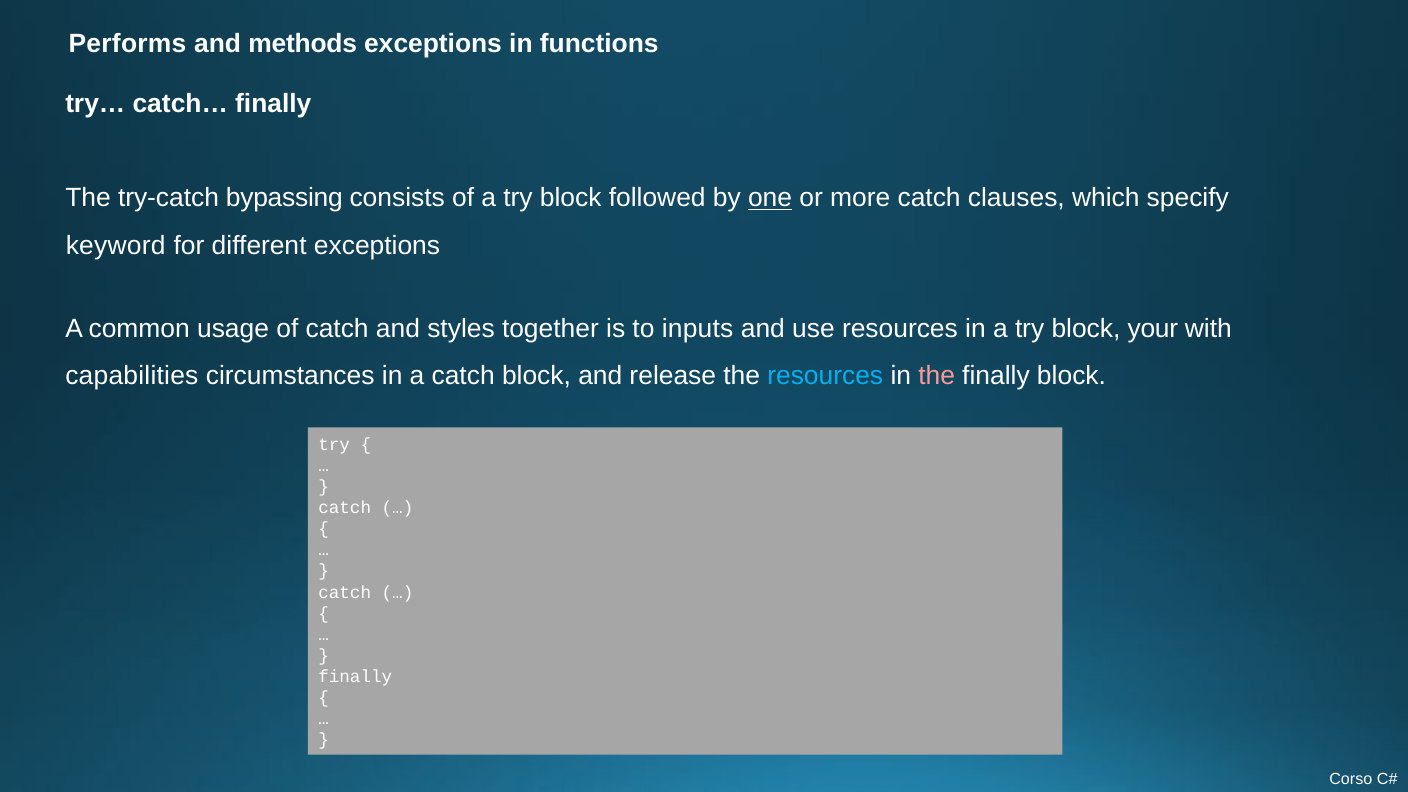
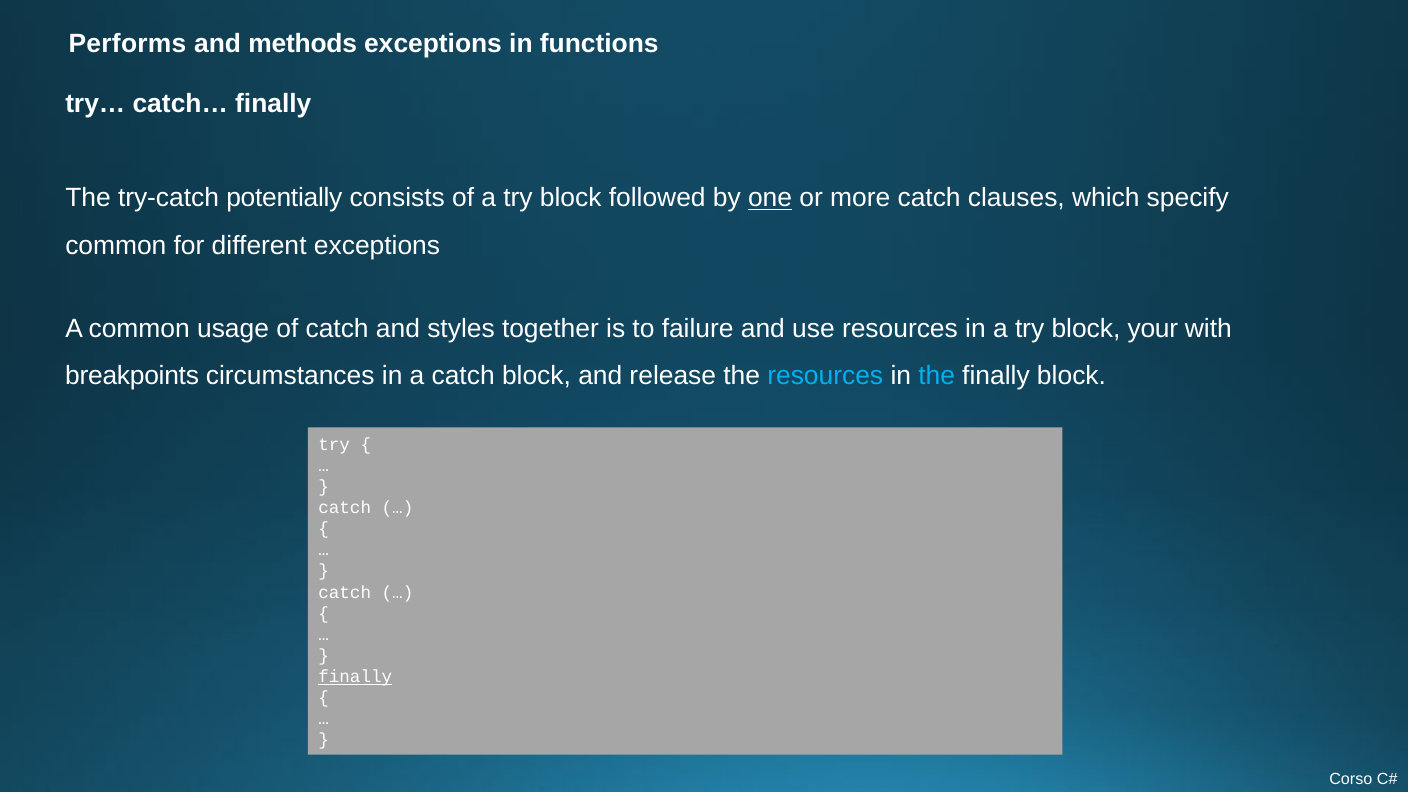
bypassing: bypassing -> potentially
keyword at (116, 246): keyword -> common
inputs: inputs -> failure
capabilities: capabilities -> breakpoints
the at (937, 376) colour: pink -> light blue
finally at (355, 677) underline: none -> present
